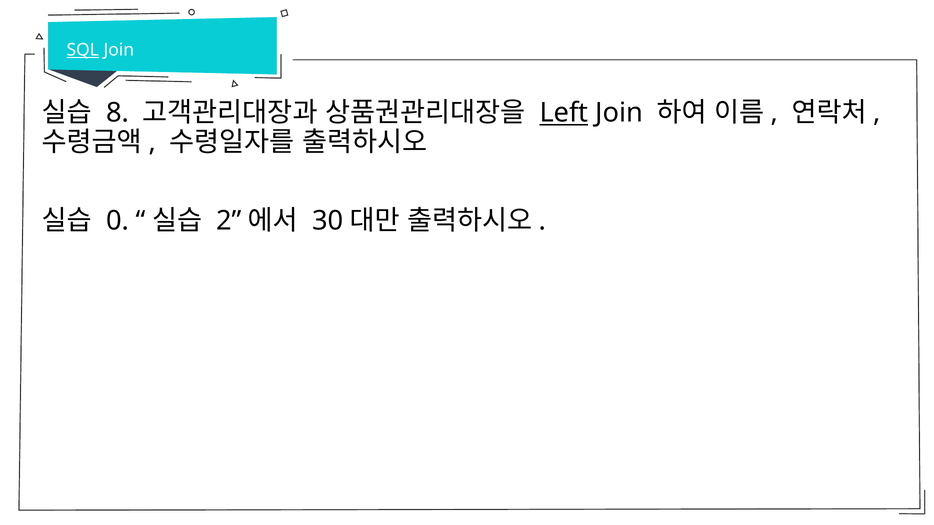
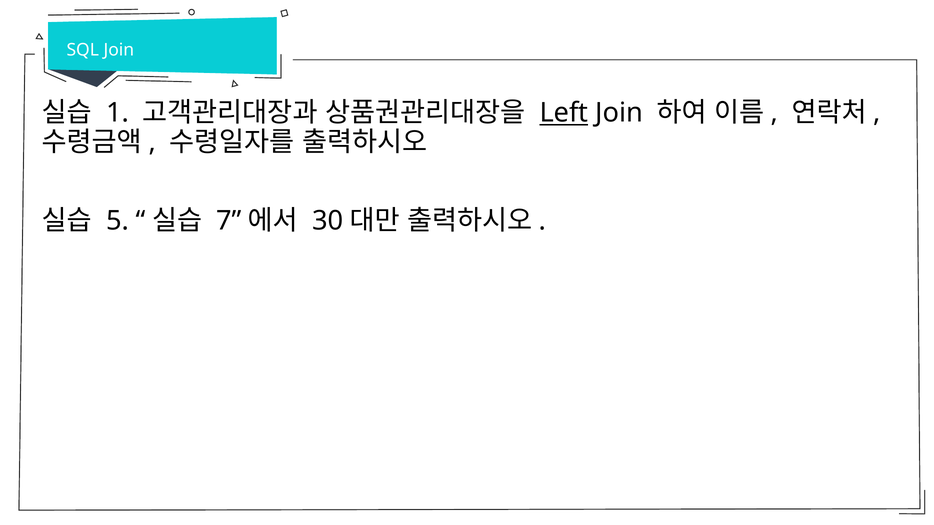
SQL underline: present -> none
8: 8 -> 1
0: 0 -> 5
2: 2 -> 7
